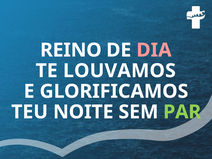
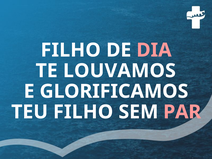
REINO at (71, 50): REINO -> FILHO
TEU NOITE: NOITE -> FILHO
PAR colour: light green -> pink
